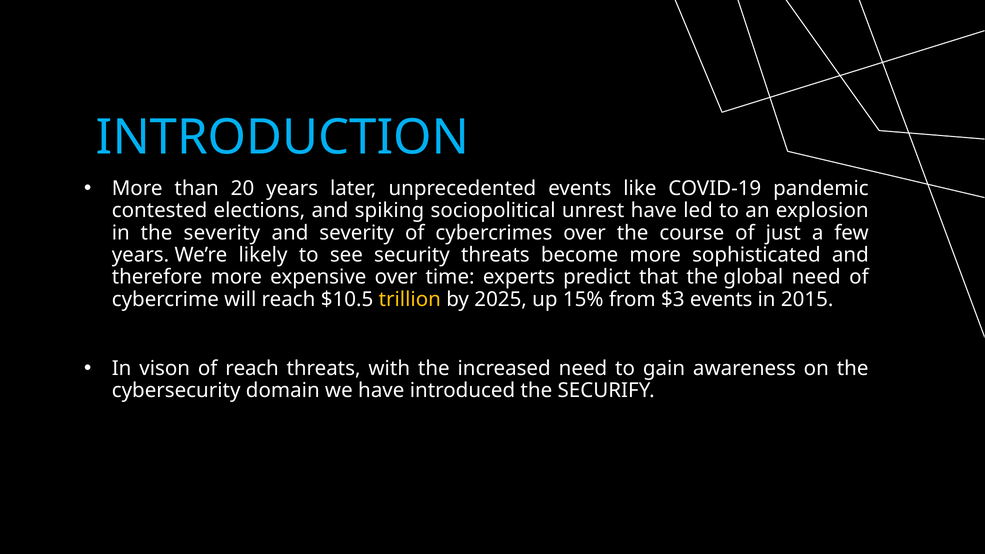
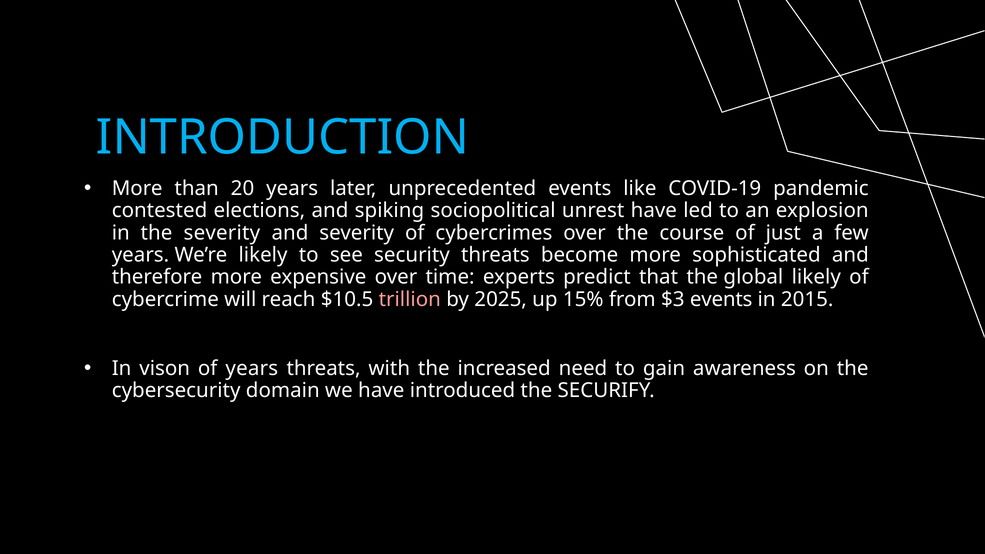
global need: need -> likely
trillion colour: yellow -> pink
of reach: reach -> years
